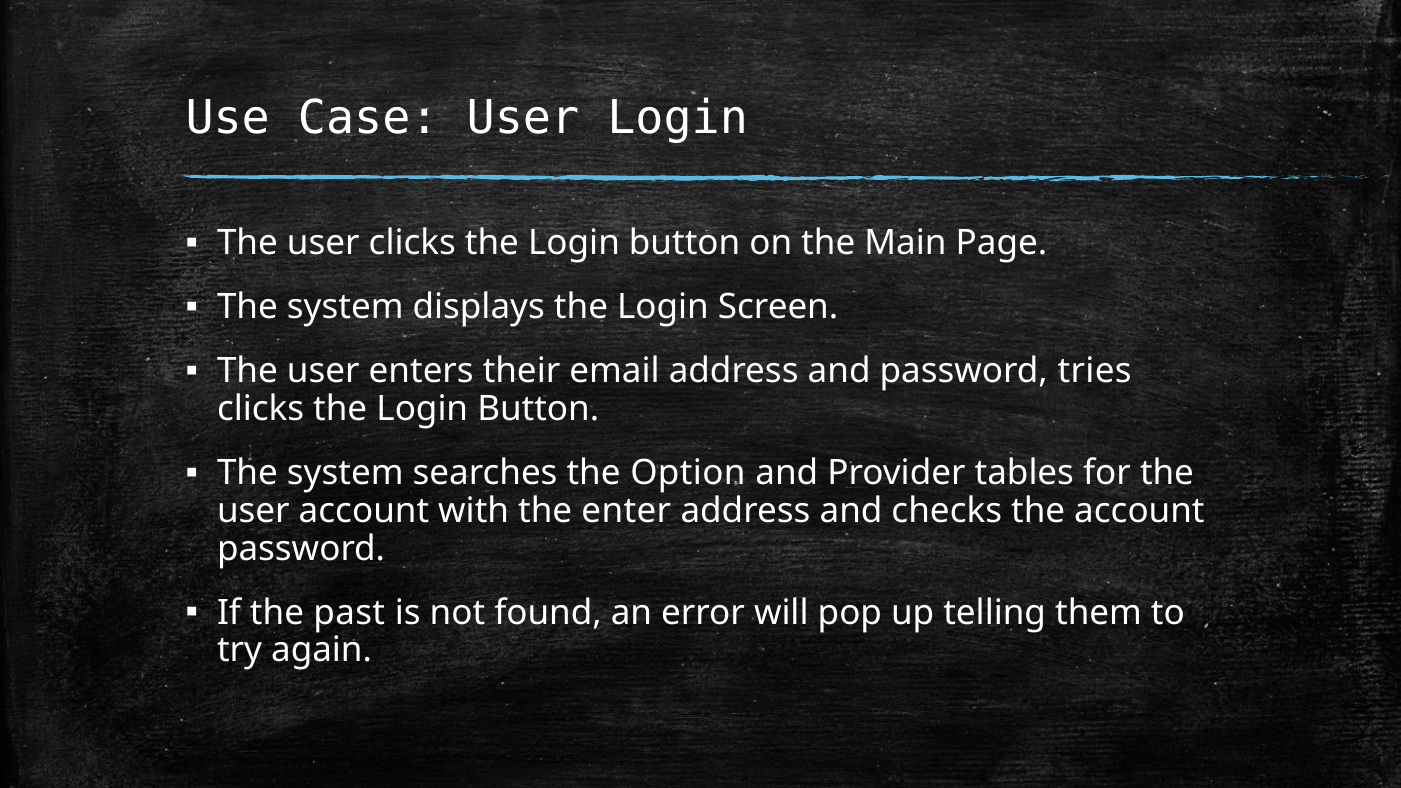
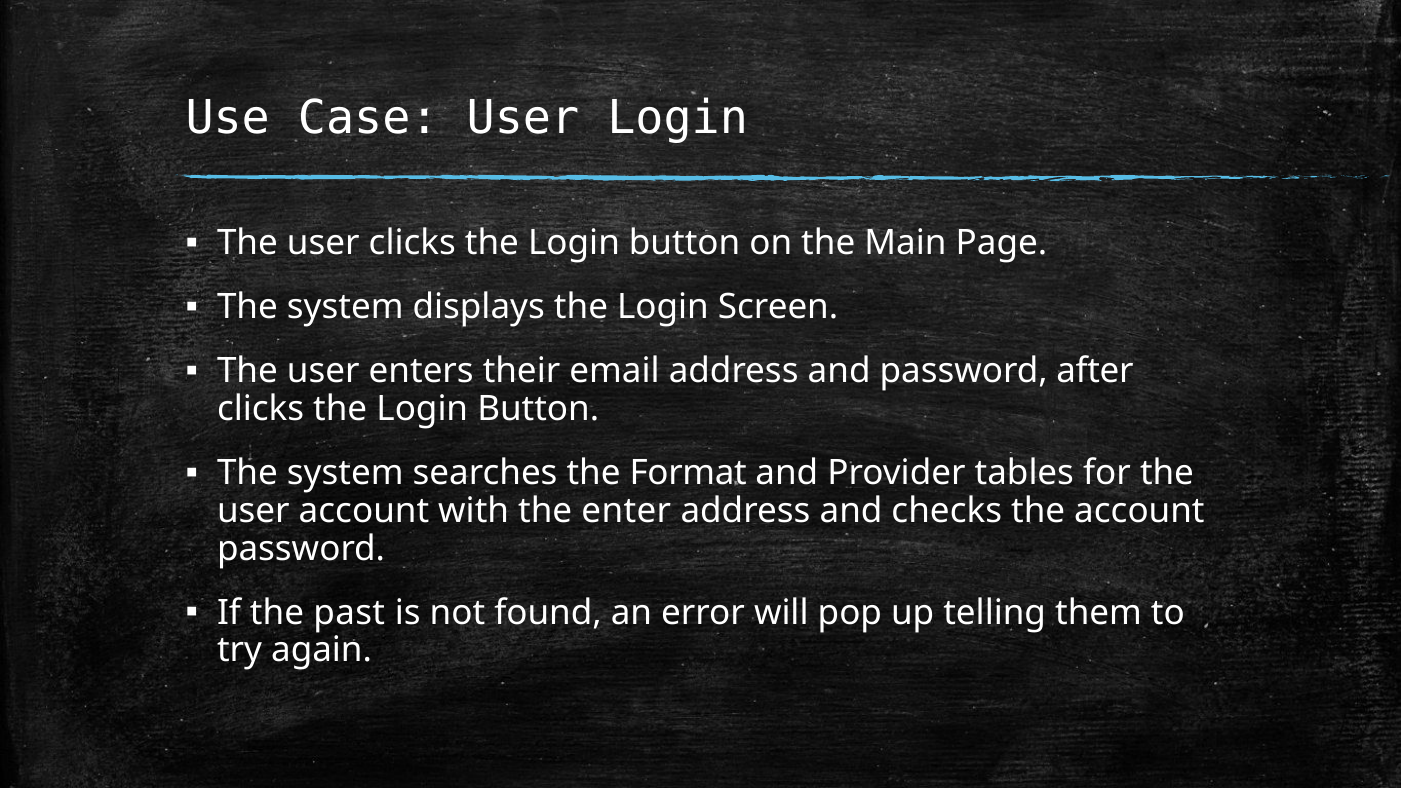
tries: tries -> after
Option: Option -> Format
